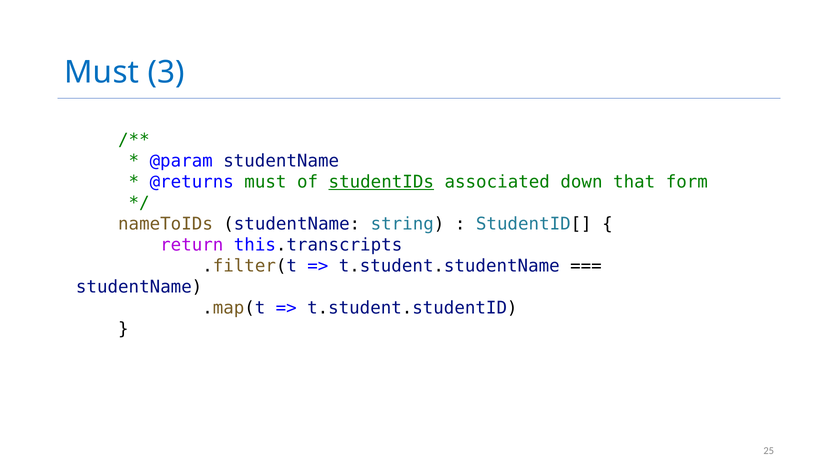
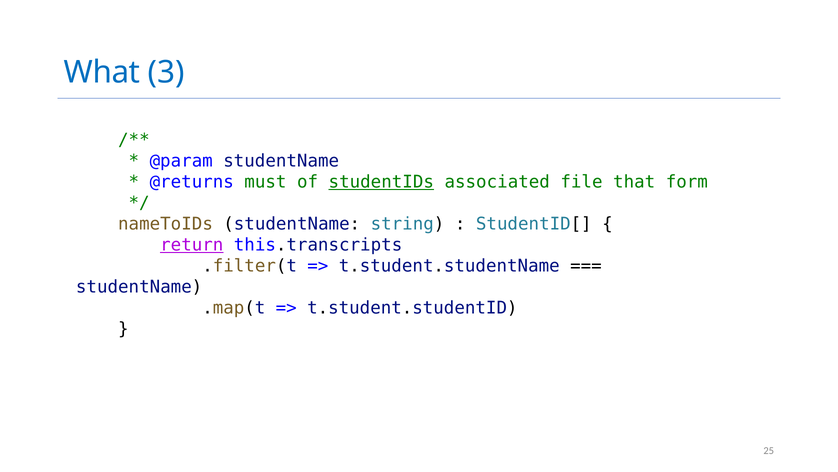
Must at (102, 72): Must -> What
down: down -> file
return underline: none -> present
